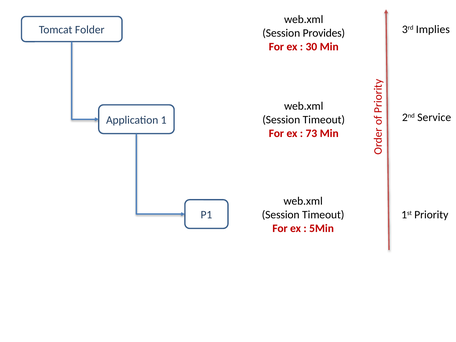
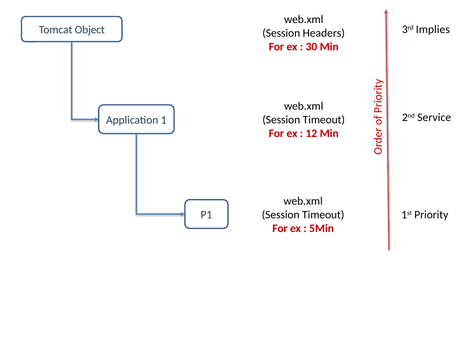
Folder: Folder -> Object
Provides: Provides -> Headers
73: 73 -> 12
